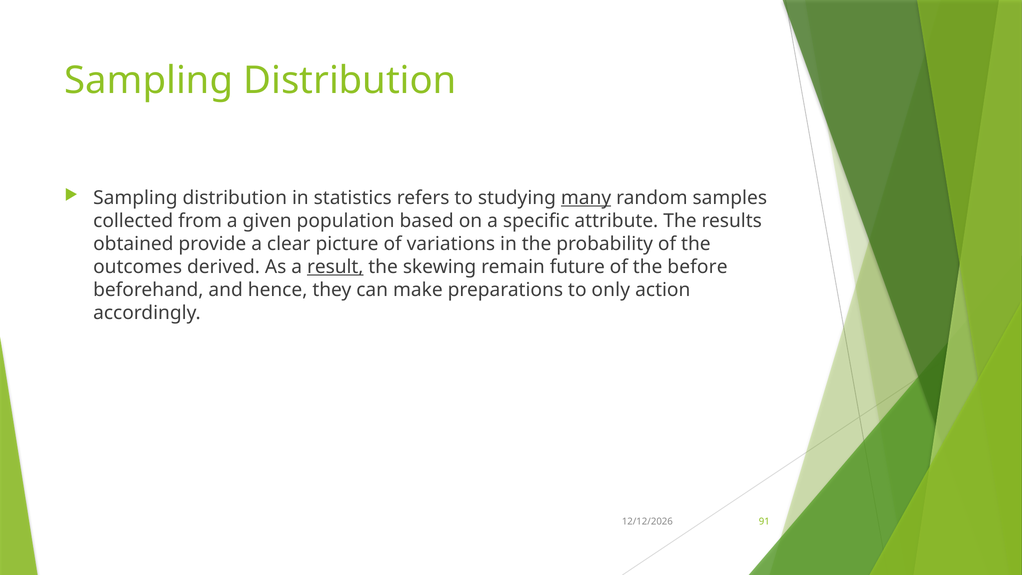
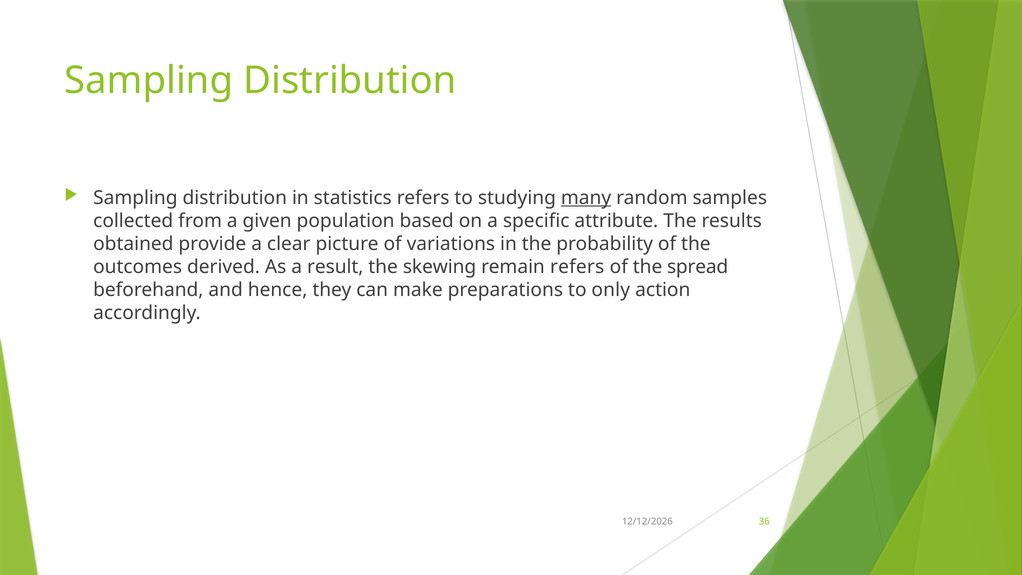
result underline: present -> none
remain future: future -> refers
before: before -> spread
91: 91 -> 36
